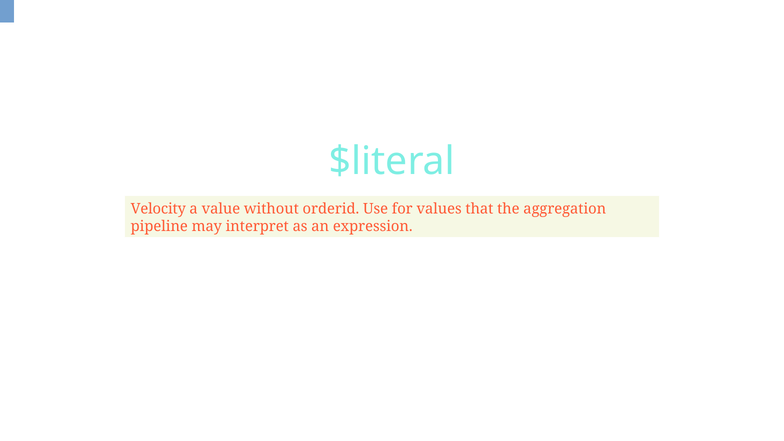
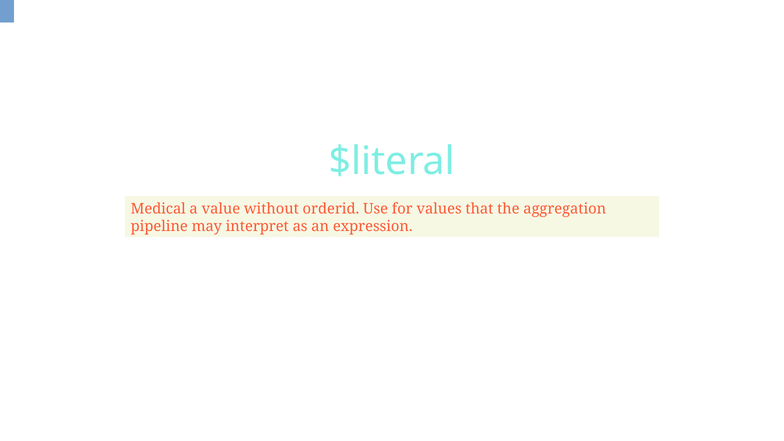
Velocity: Velocity -> Medical
